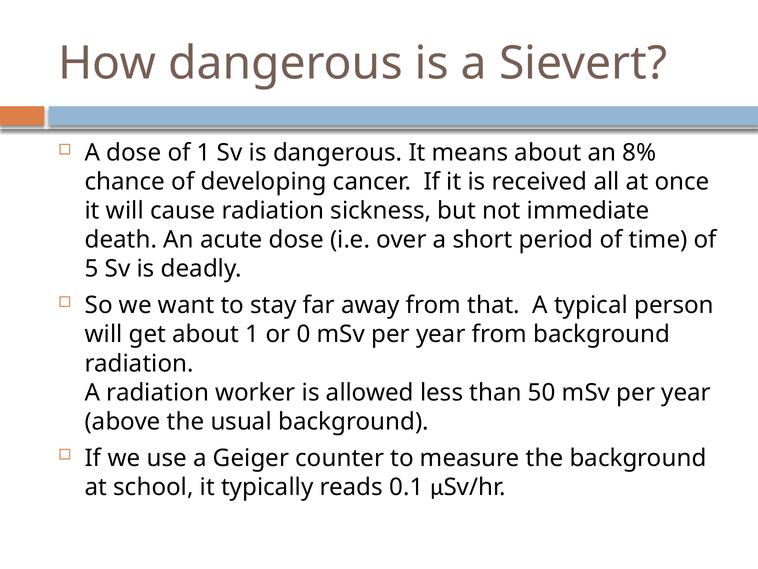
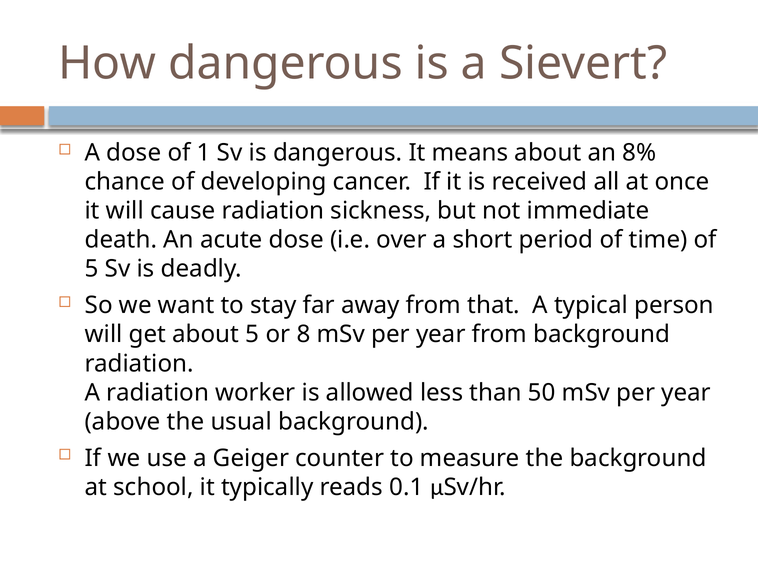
about 1: 1 -> 5
0: 0 -> 8
